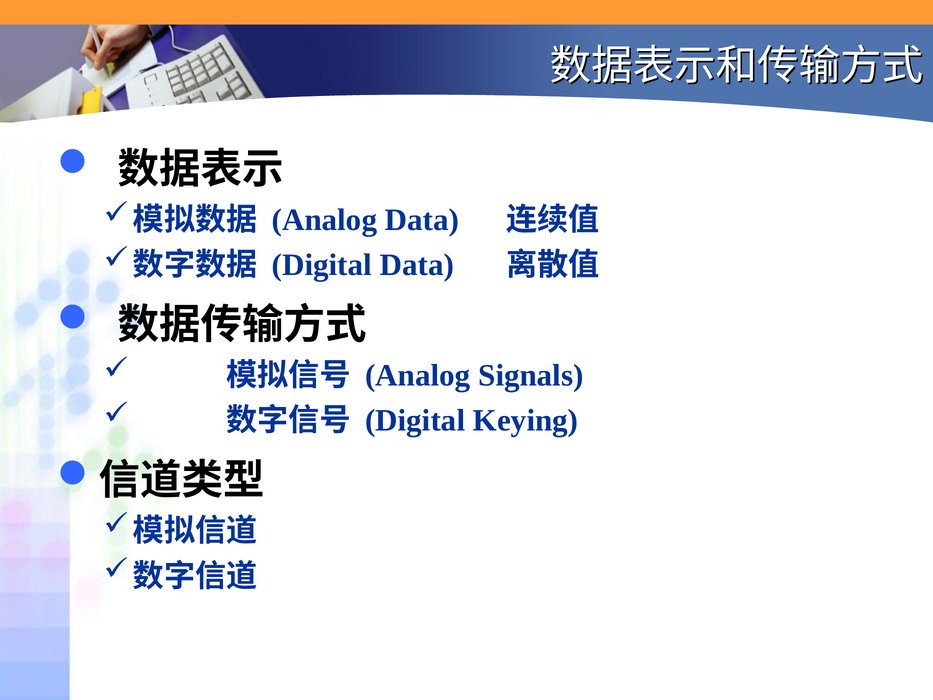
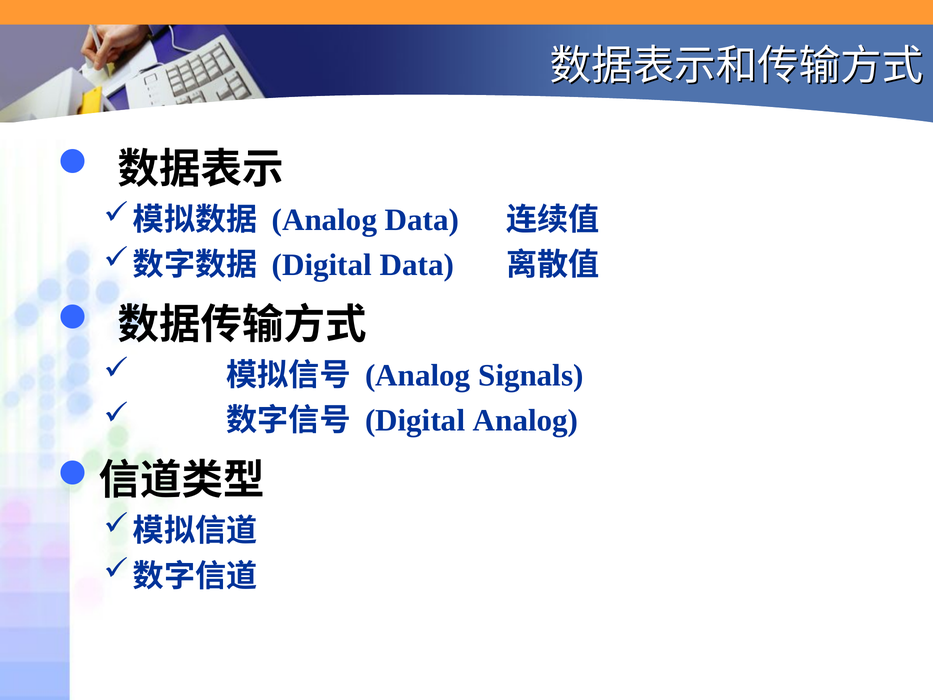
Digital Keying: Keying -> Analog
